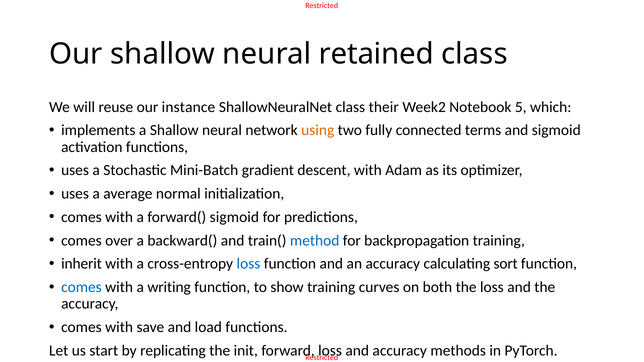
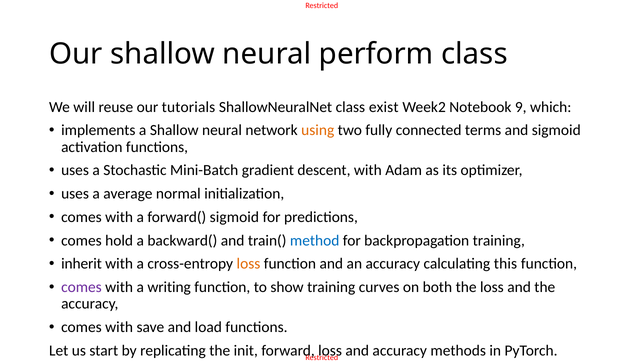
retained: retained -> perform
instance: instance -> tutorials
their: their -> exist
5: 5 -> 9
over: over -> hold
loss at (248, 264) colour: blue -> orange
sort: sort -> this
comes at (81, 287) colour: blue -> purple
